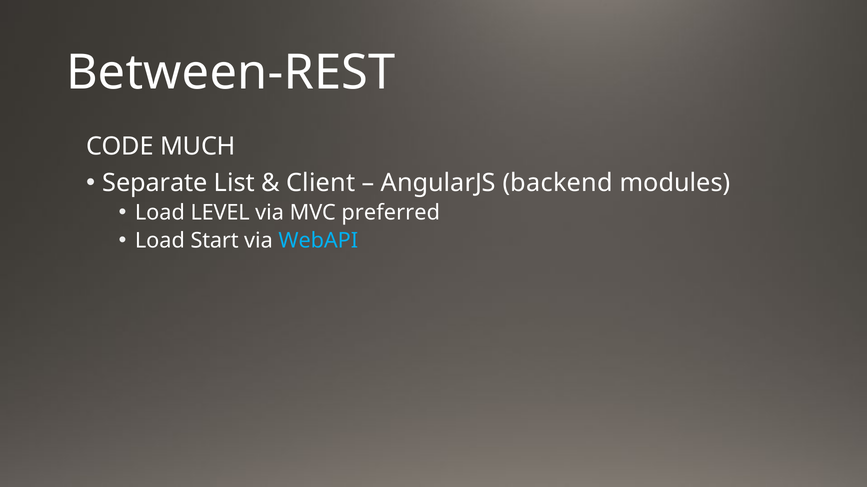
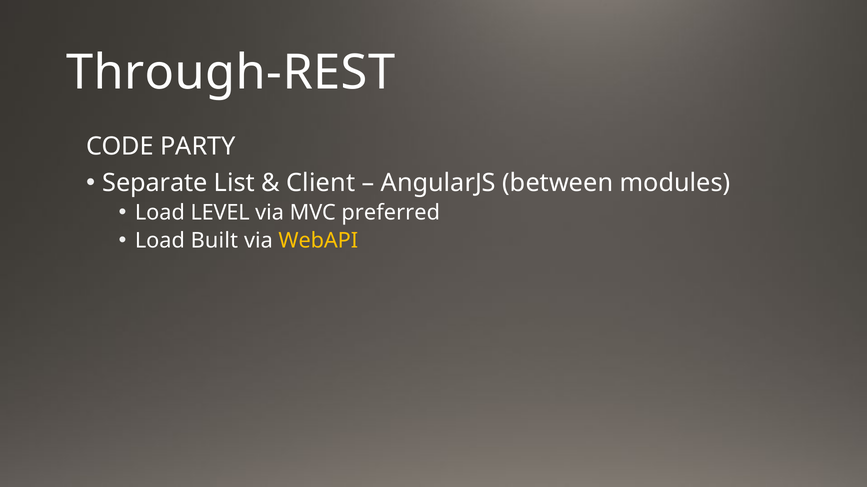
Between-REST: Between-REST -> Through-REST
MUCH: MUCH -> PARTY
backend: backend -> between
Start: Start -> Built
WebAPI colour: light blue -> yellow
